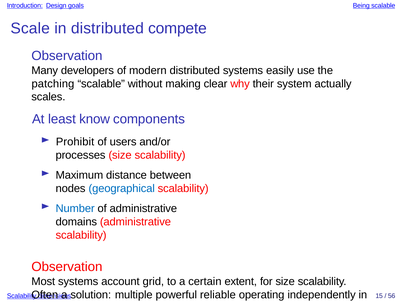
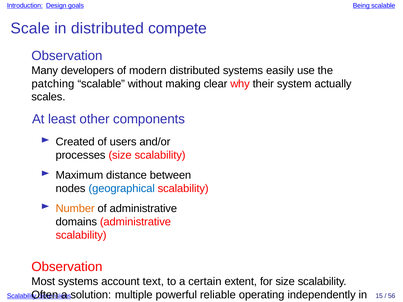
know: know -> other
Prohibit: Prohibit -> Created
Number colour: blue -> orange
grid: grid -> text
